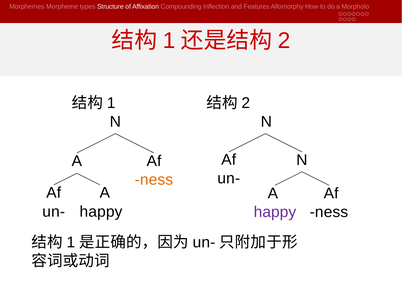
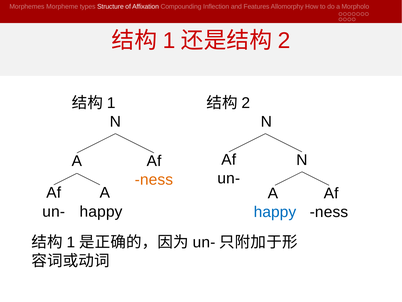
happy at (275, 212) colour: purple -> blue
